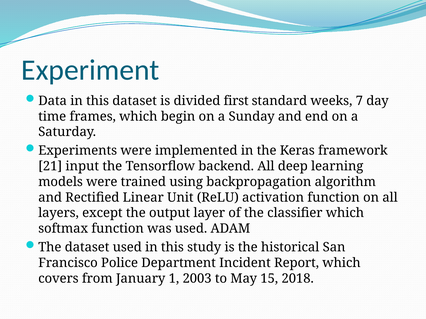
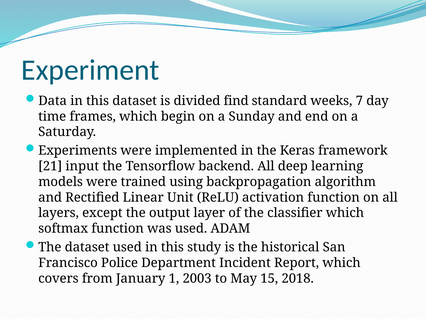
first: first -> find
